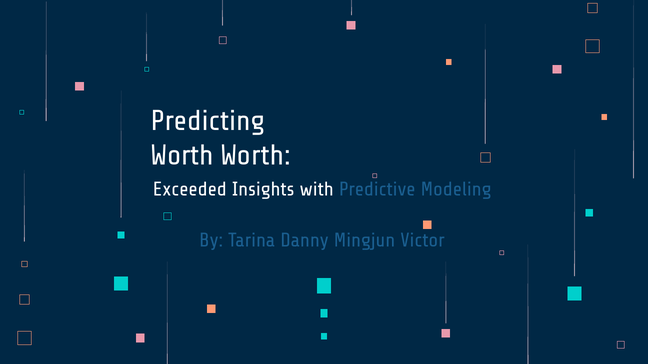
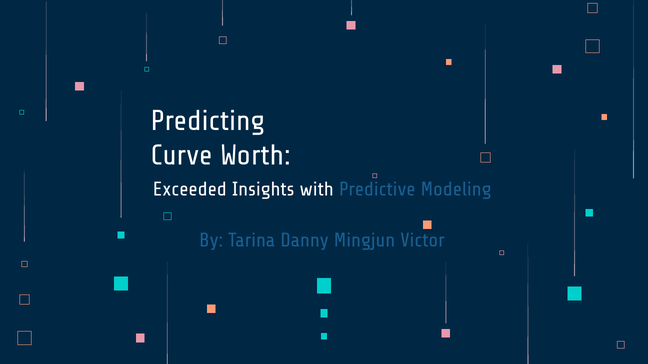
Worth at (182, 155): Worth -> Curve
